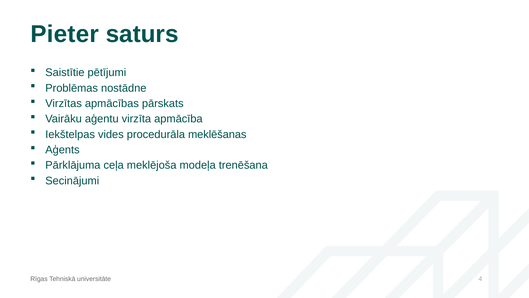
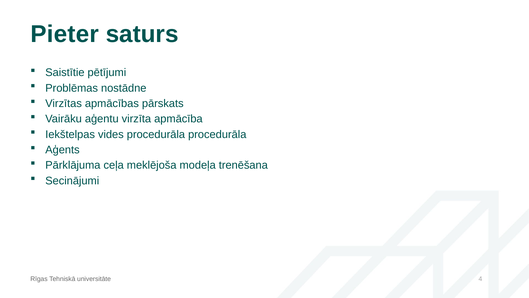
procedurāla meklēšanas: meklēšanas -> procedurāla
